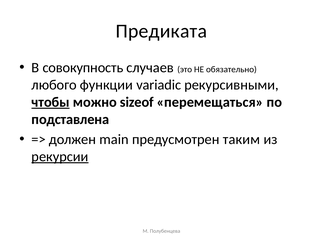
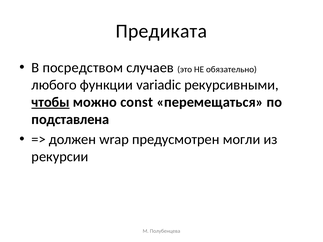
совокупность: совокупность -> посредством
sizeof: sizeof -> const
main: main -> wrap
таким: таким -> могли
рекурсии underline: present -> none
